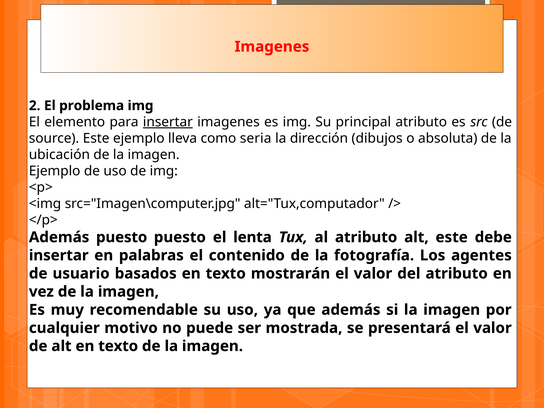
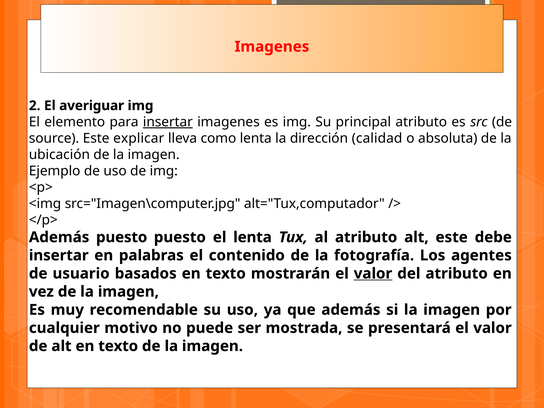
problema: problema -> averiguar
Este ejemplo: ejemplo -> explicar
como seria: seria -> lenta
dibujos: dibujos -> calidad
valor at (373, 274) underline: none -> present
